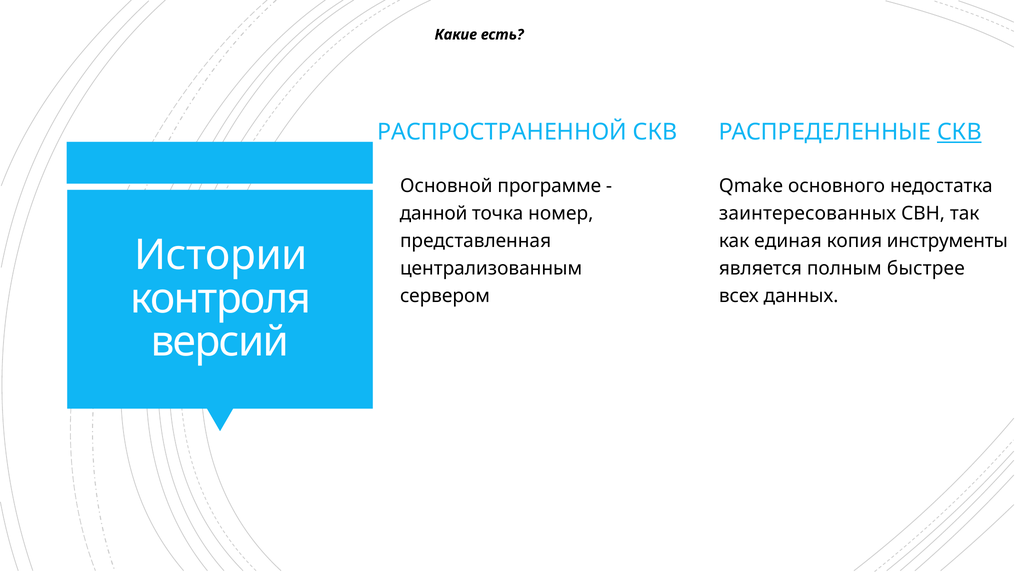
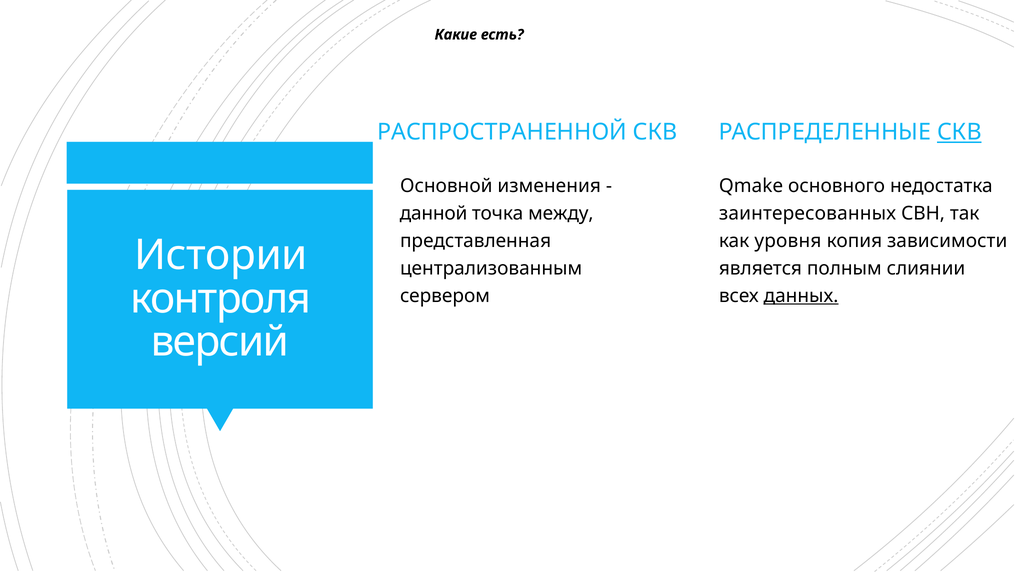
программе: программе -> изменения
номер: номер -> между
единая: единая -> уровня
инструменты: инструменты -> зависимости
быстрее: быстрее -> слиянии
данных underline: none -> present
